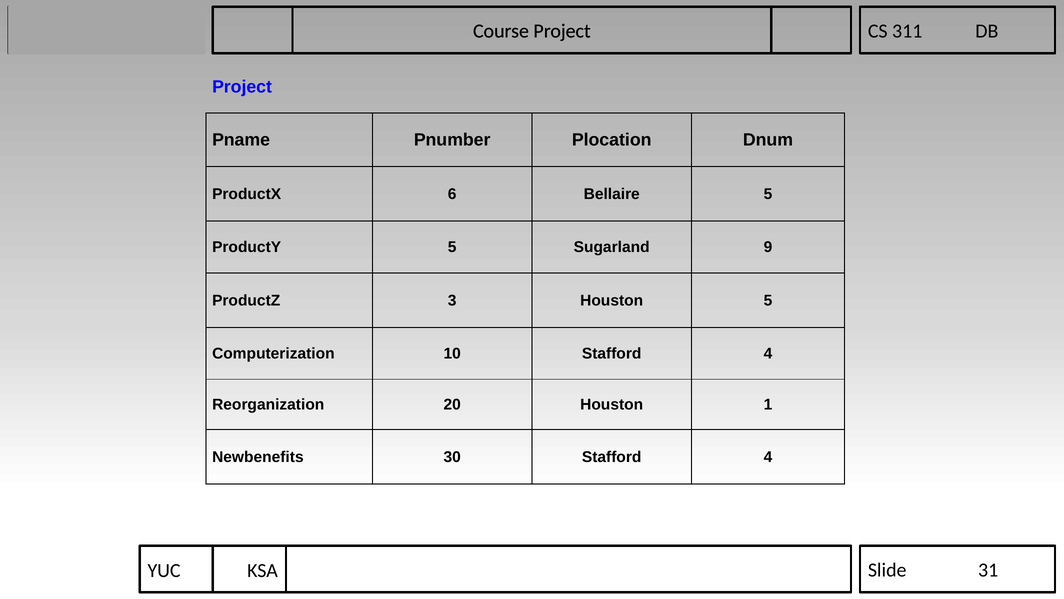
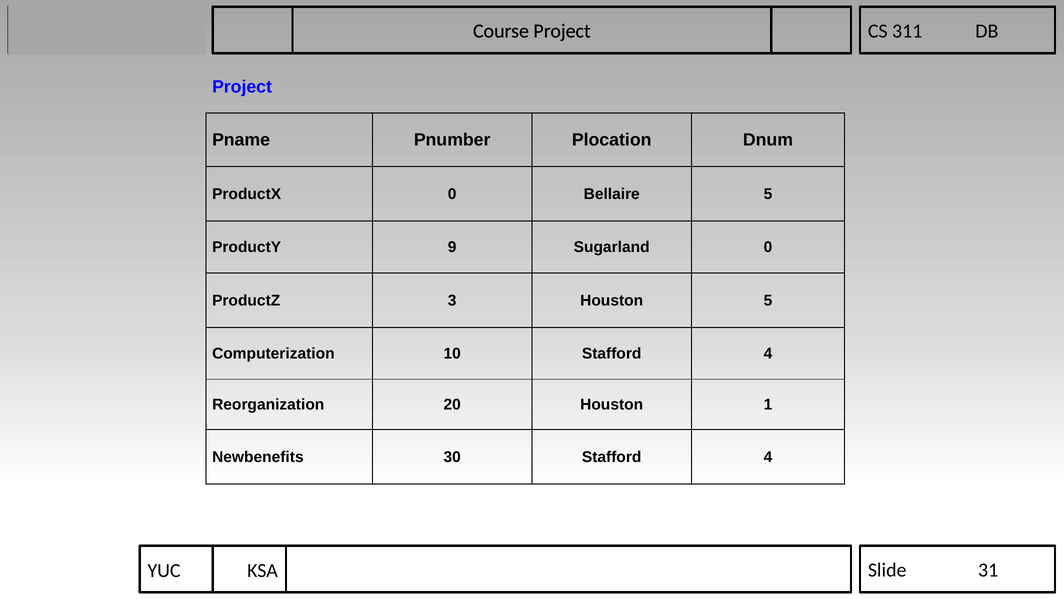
ProductX 6: 6 -> 0
ProductY 5: 5 -> 9
Sugarland 9: 9 -> 0
